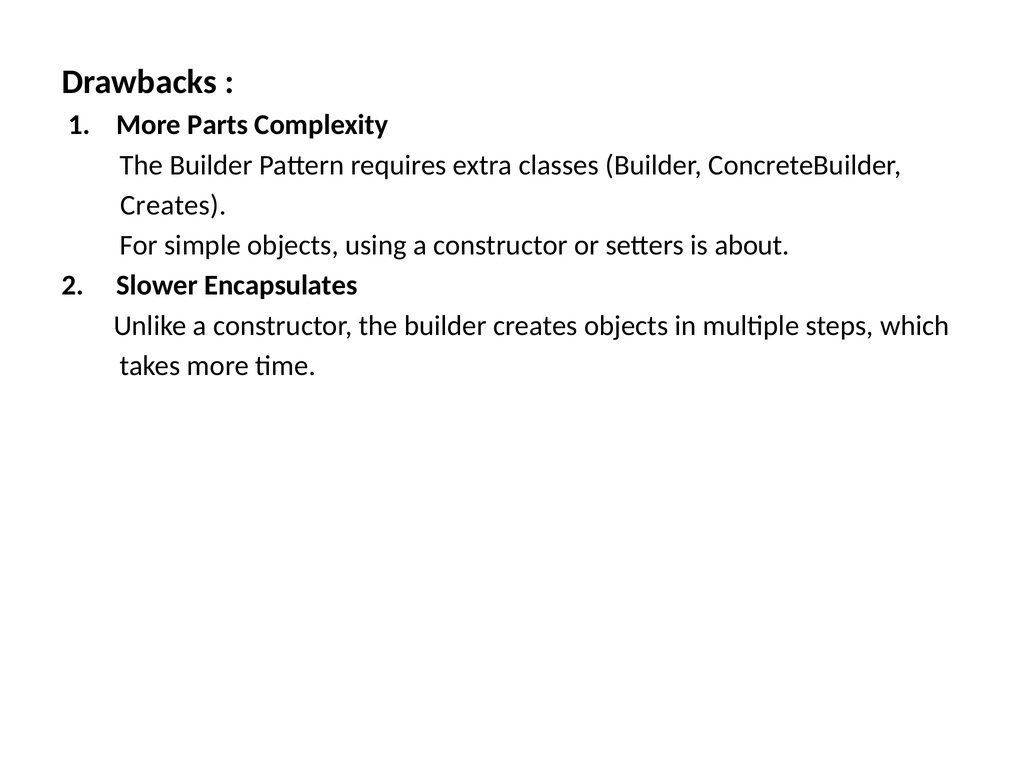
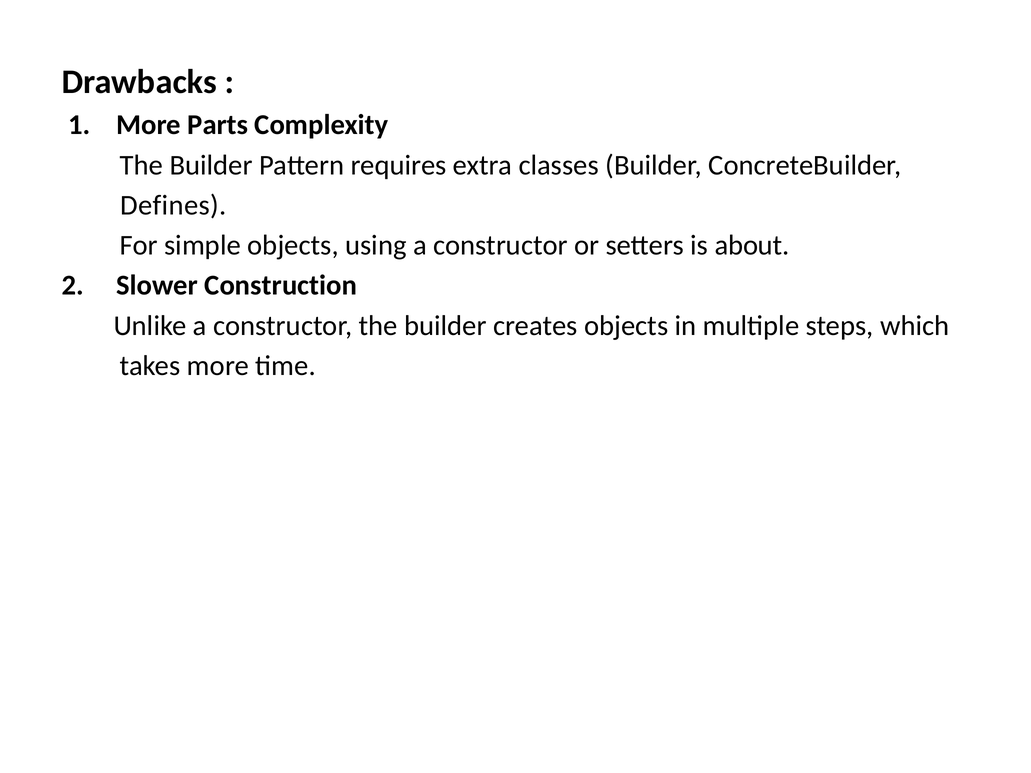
Creates at (173, 205): Creates -> Defines
Encapsulates: Encapsulates -> Construction
